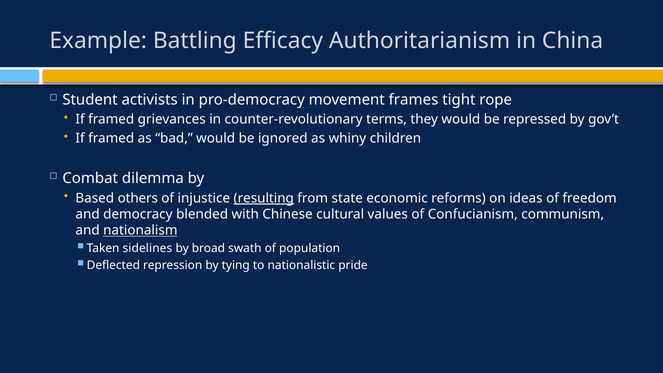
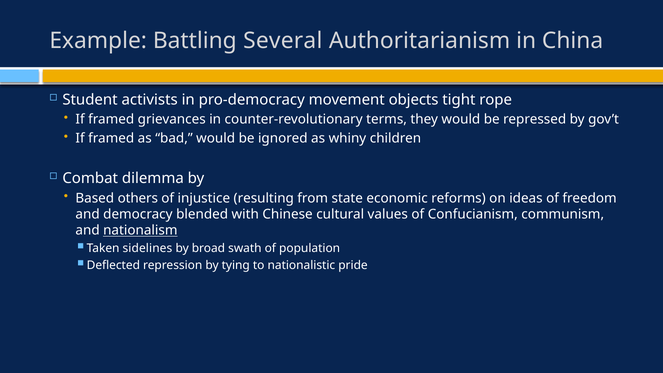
Efficacy: Efficacy -> Several
frames: frames -> objects
resulting underline: present -> none
